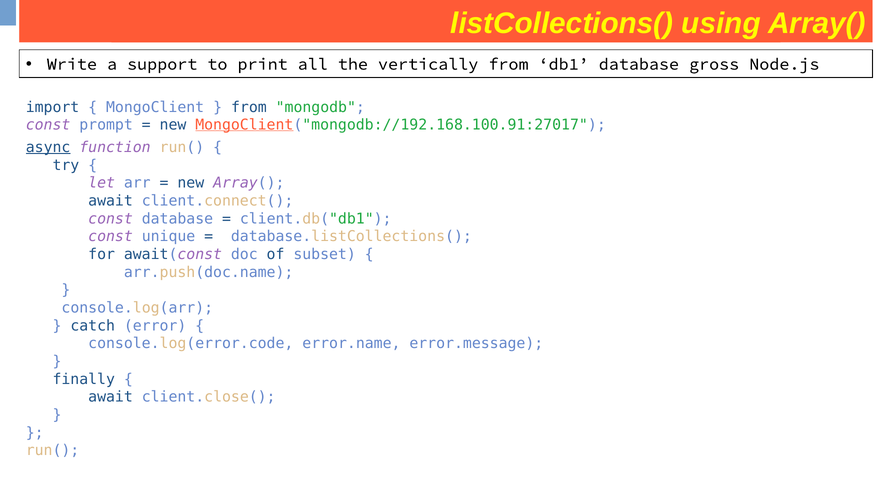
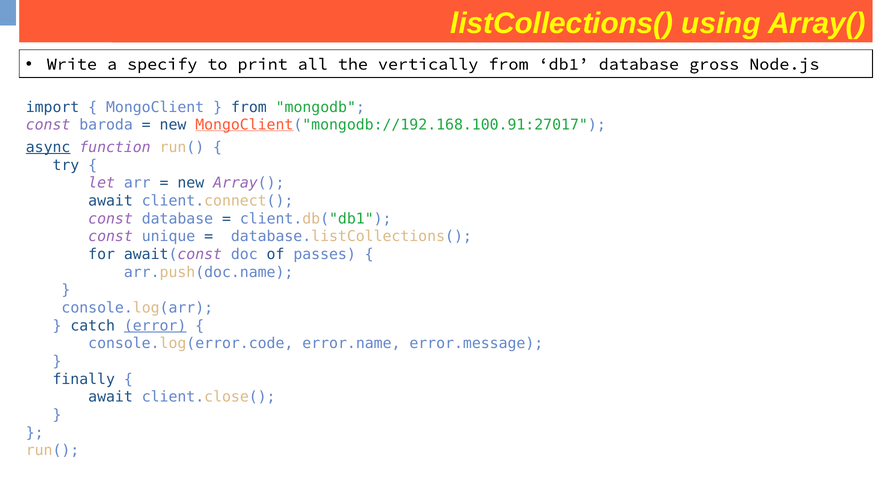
support: support -> specify
prompt: prompt -> baroda
subset: subset -> passes
error underline: none -> present
